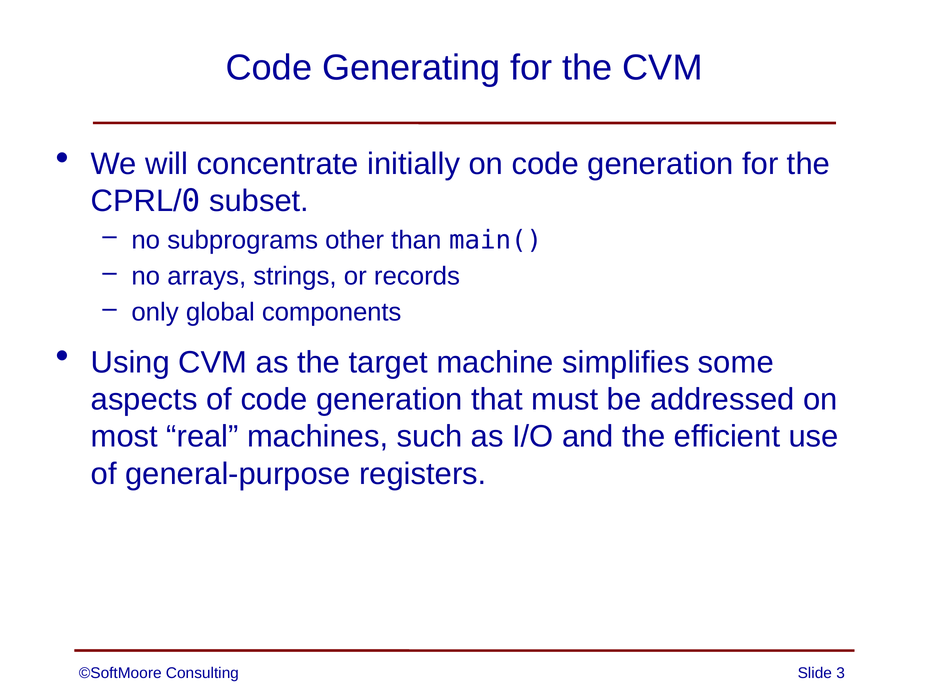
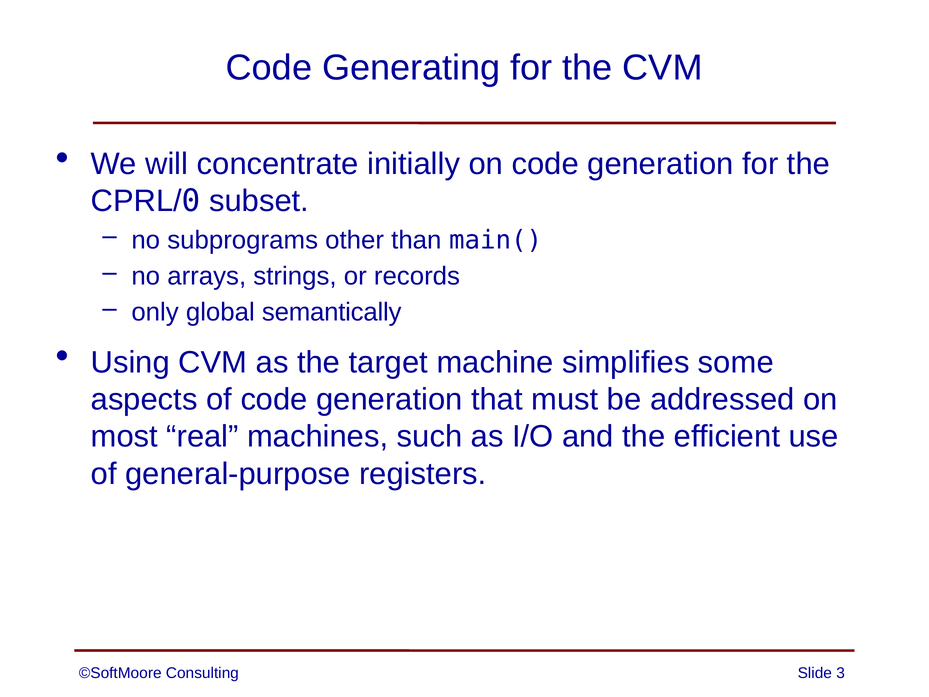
components: components -> semantically
